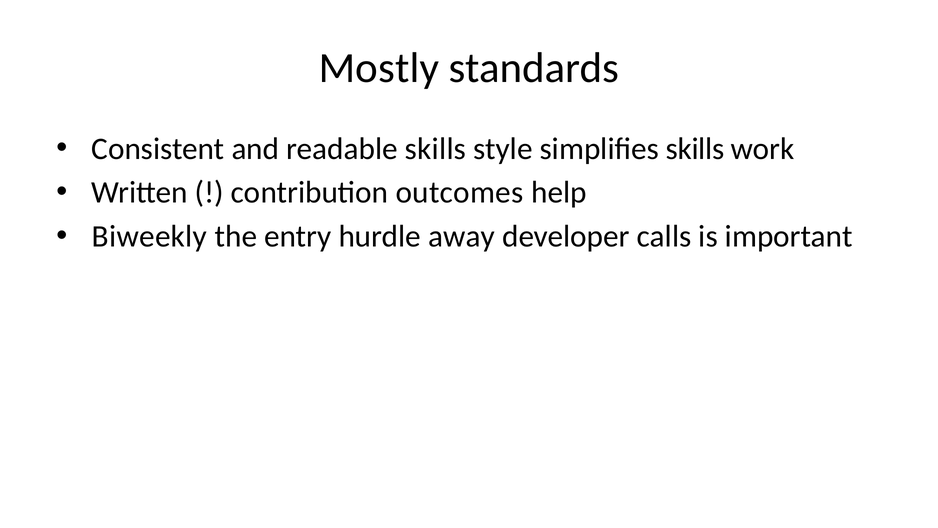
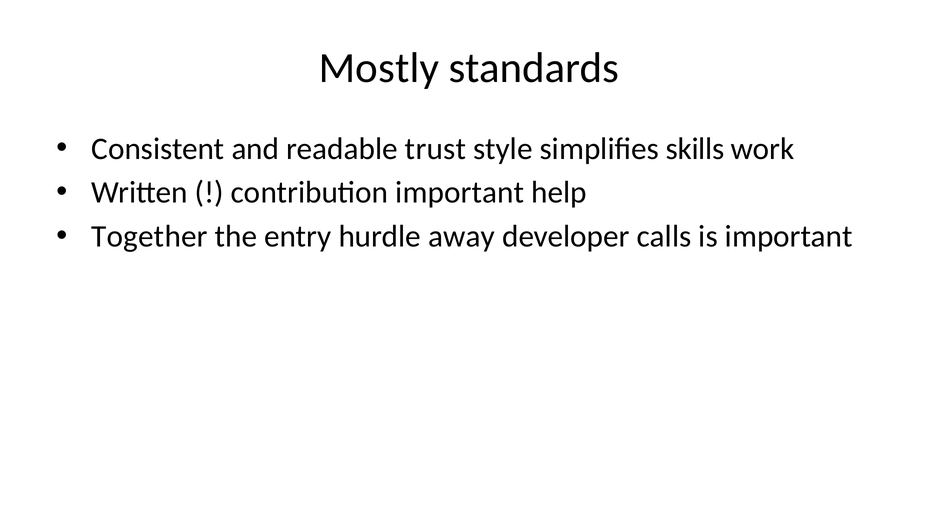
readable skills: skills -> trust
contribution outcomes: outcomes -> important
Biweekly: Biweekly -> Together
